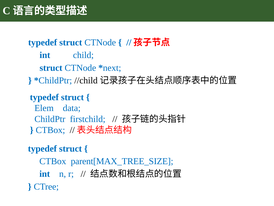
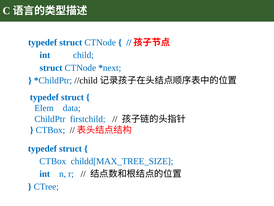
parent[MAX_TREE_SIZE: parent[MAX_TREE_SIZE -> childd[MAX_TREE_SIZE
